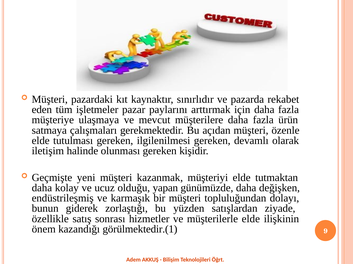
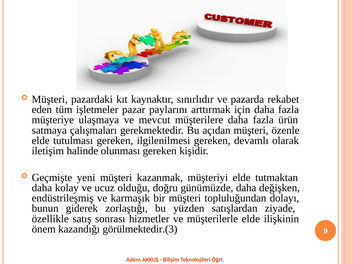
yapan: yapan -> doğru
görülmektedir.(1: görülmektedir.(1 -> görülmektedir.(3
